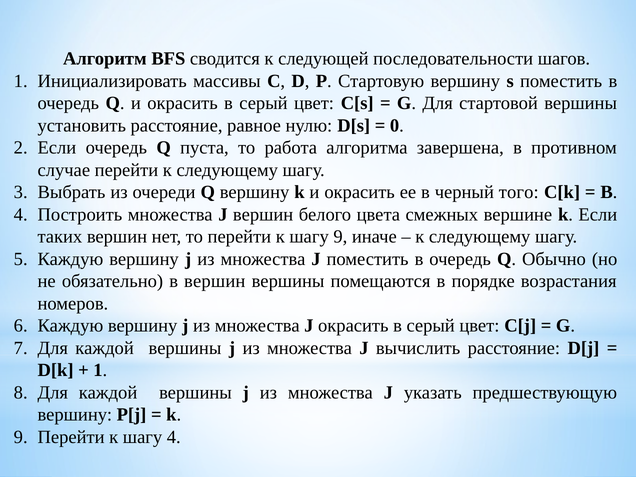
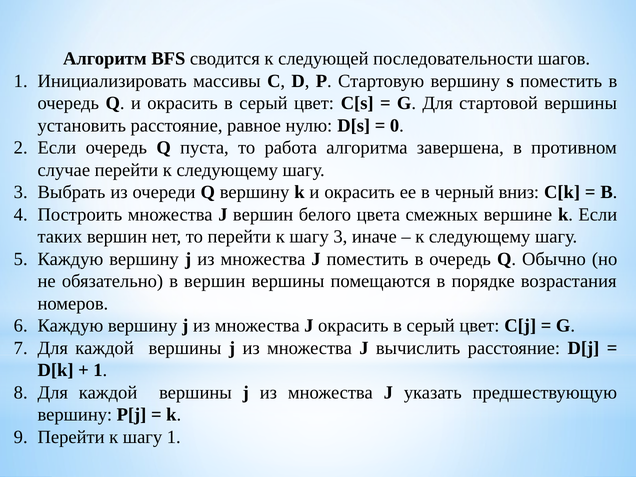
того: того -> вниз
к шагу 9: 9 -> 3
шагу 4: 4 -> 1
